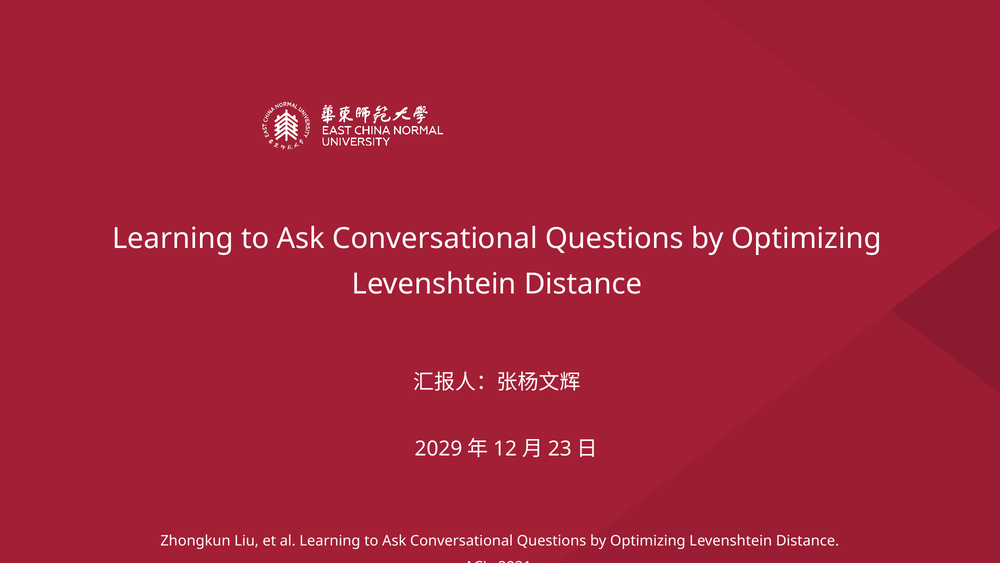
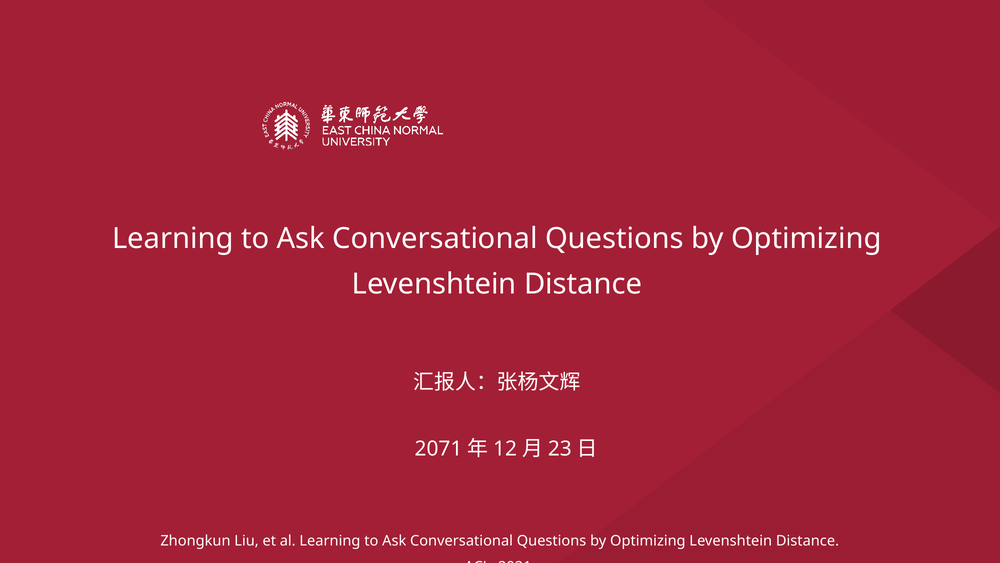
2029: 2029 -> 2071
